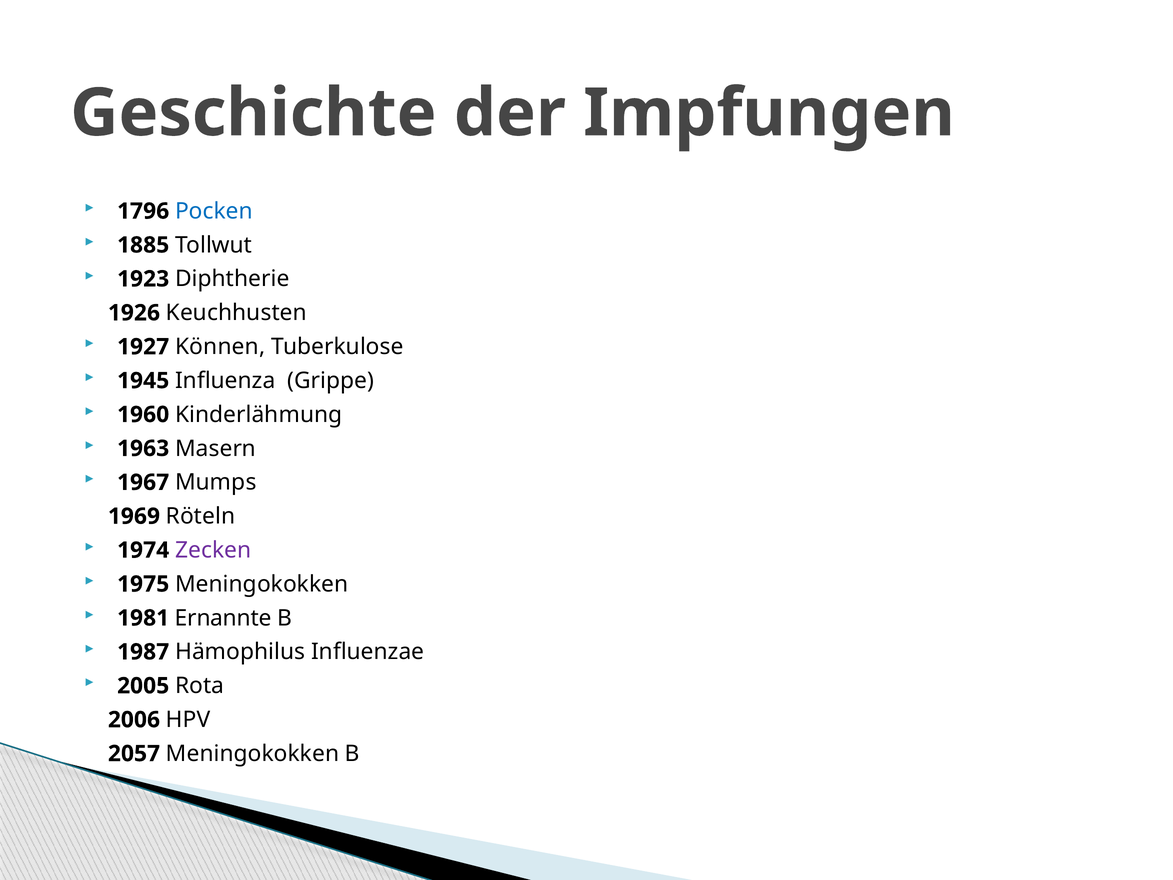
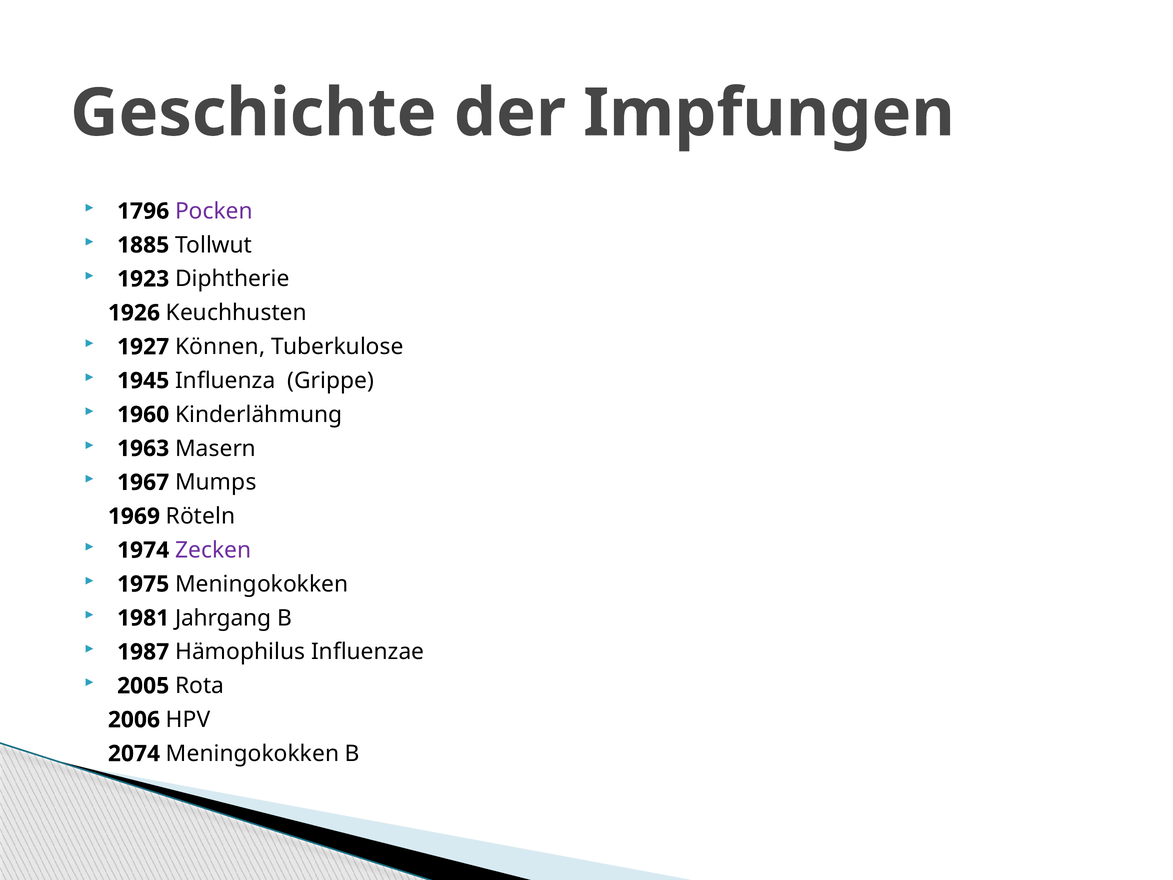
Pocken colour: blue -> purple
Ernannte: Ernannte -> Jahrgang
2057: 2057 -> 2074
